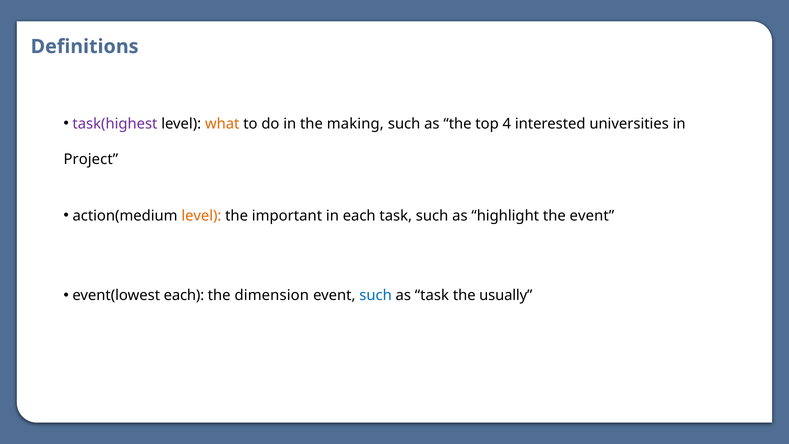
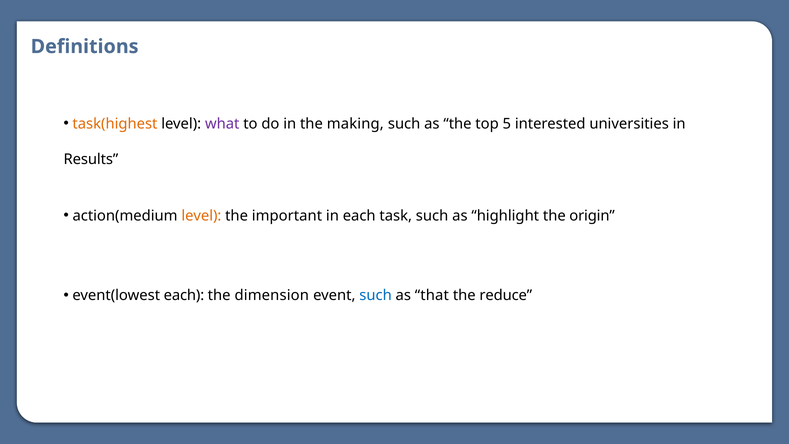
task(highest colour: purple -> orange
what colour: orange -> purple
4: 4 -> 5
Project: Project -> Results
the event: event -> origin
as task: task -> that
usually: usually -> reduce
